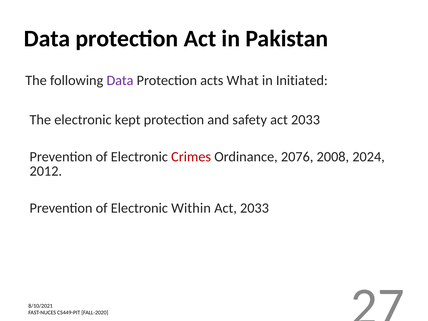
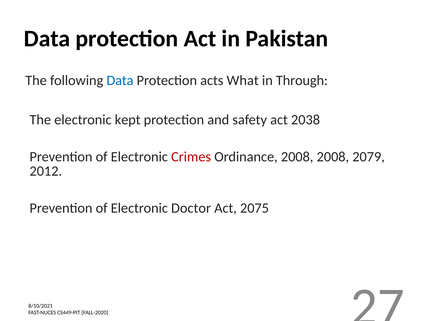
Data at (120, 80) colour: purple -> blue
Initiated: Initiated -> Through
safety act 2033: 2033 -> 2038
Ordinance 2076: 2076 -> 2008
2024: 2024 -> 2079
Within: Within -> Doctor
2033 at (254, 208): 2033 -> 2075
